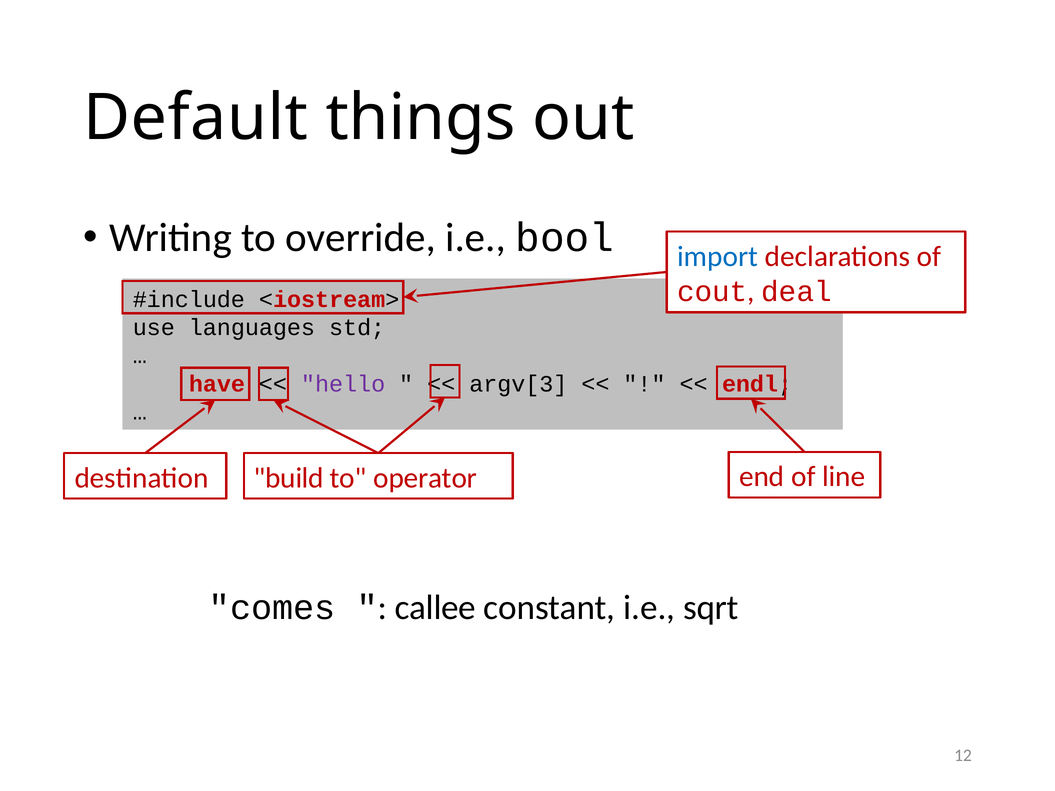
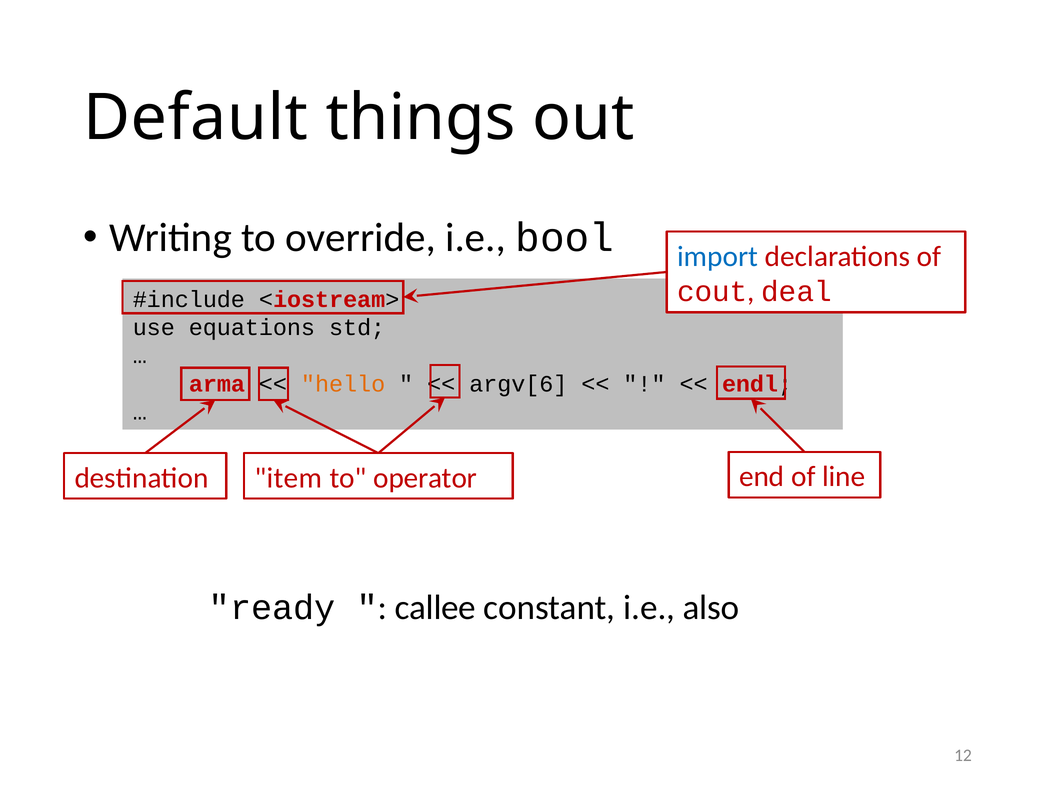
languages: languages -> equations
have: have -> arma
hello colour: purple -> orange
argv[3: argv[3 -> argv[6
build: build -> item
comes: comes -> ready
sqrt: sqrt -> also
